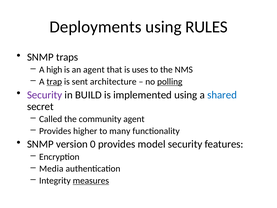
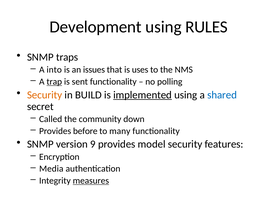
Deployments: Deployments -> Development
high: high -> into
an agent: agent -> issues
sent architecture: architecture -> functionality
polling underline: present -> none
Security at (45, 95) colour: purple -> orange
implemented underline: none -> present
community agent: agent -> down
higher: higher -> before
0: 0 -> 9
